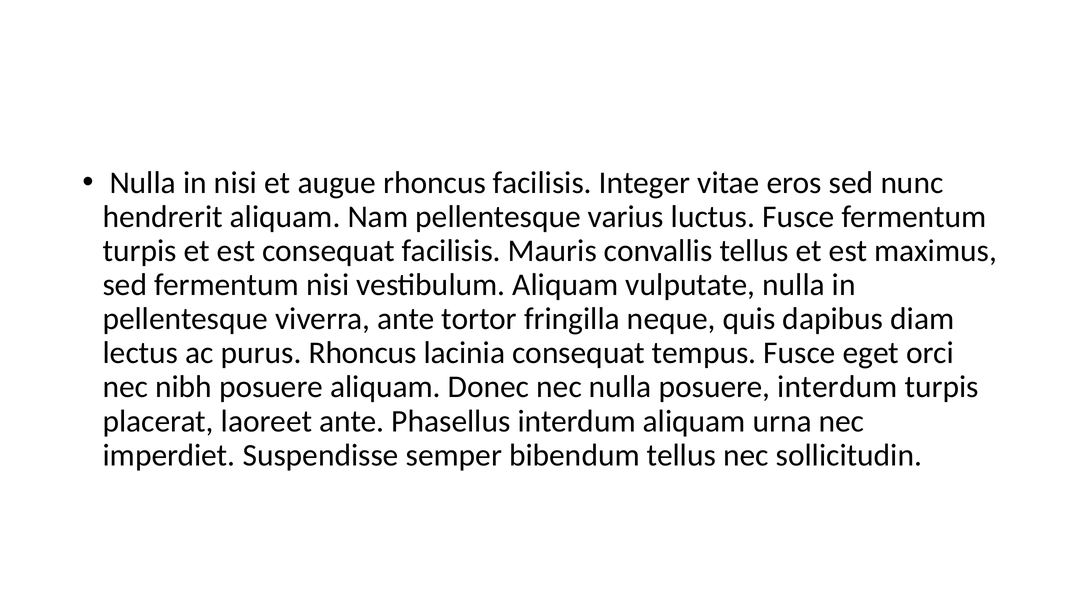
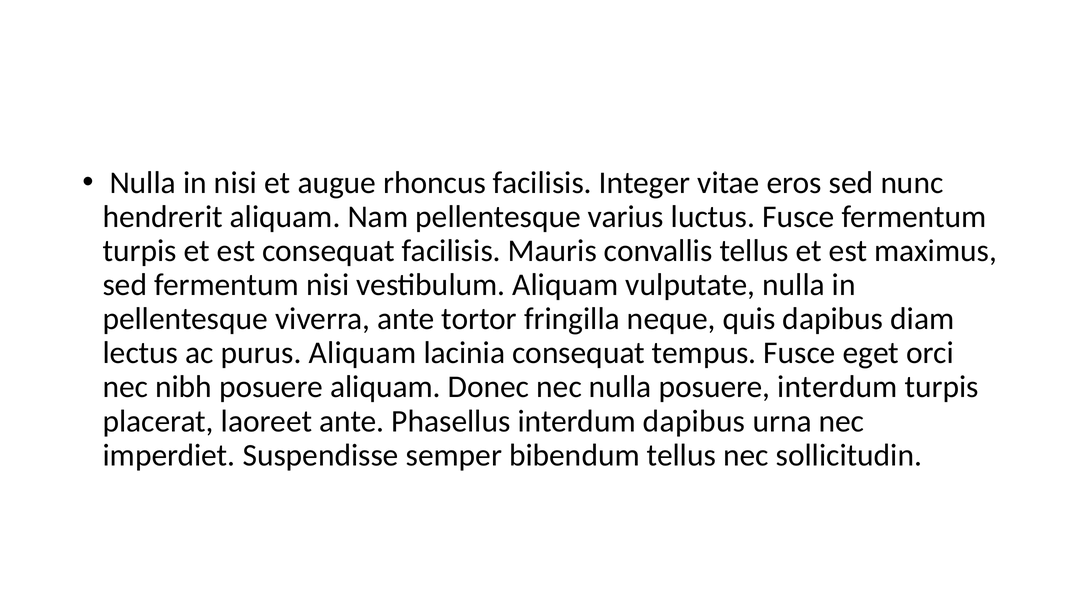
purus Rhoncus: Rhoncus -> Aliquam
interdum aliquam: aliquam -> dapibus
